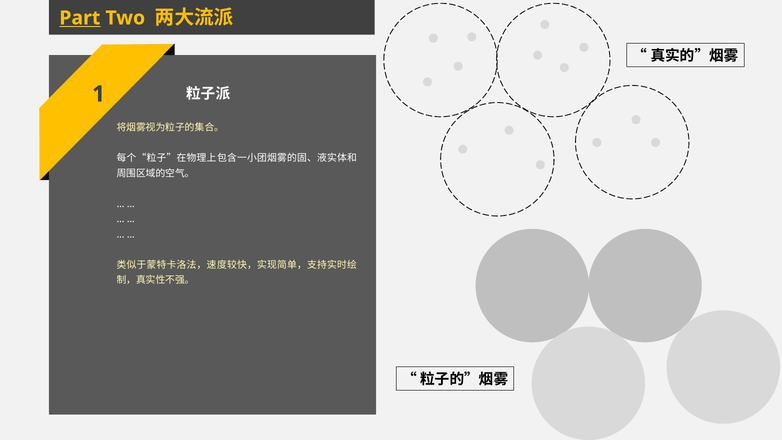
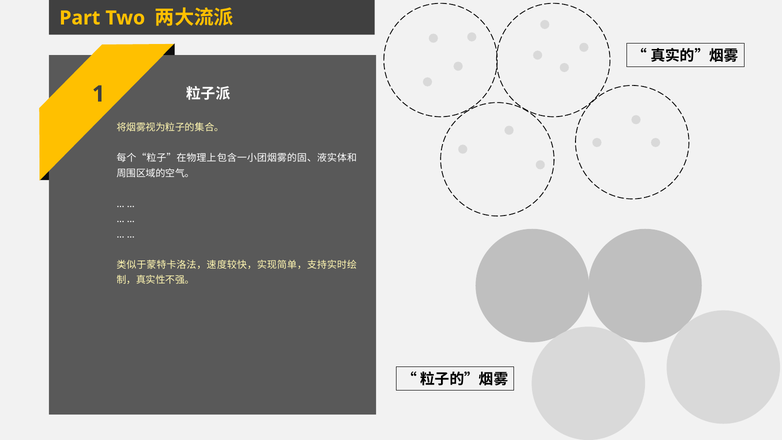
Part underline: present -> none
